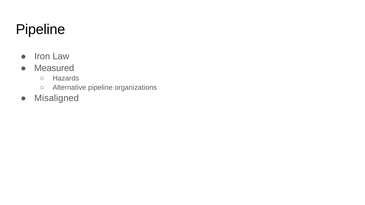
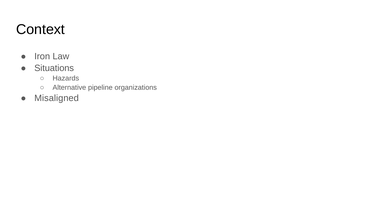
Pipeline at (41, 30): Pipeline -> Context
Measured: Measured -> Situations
